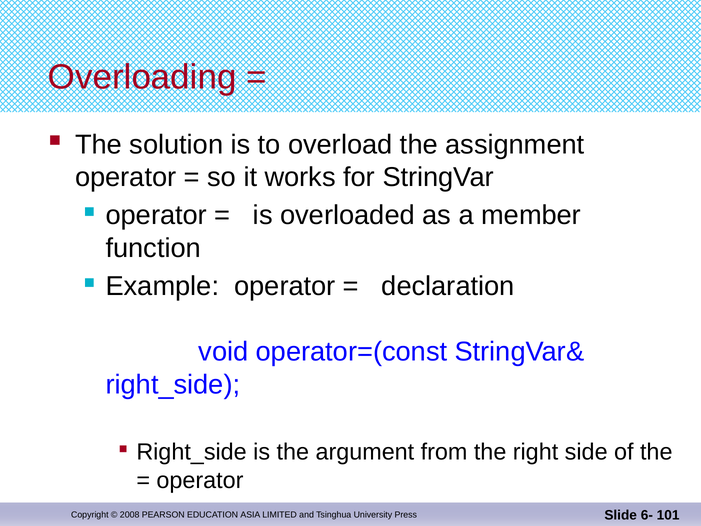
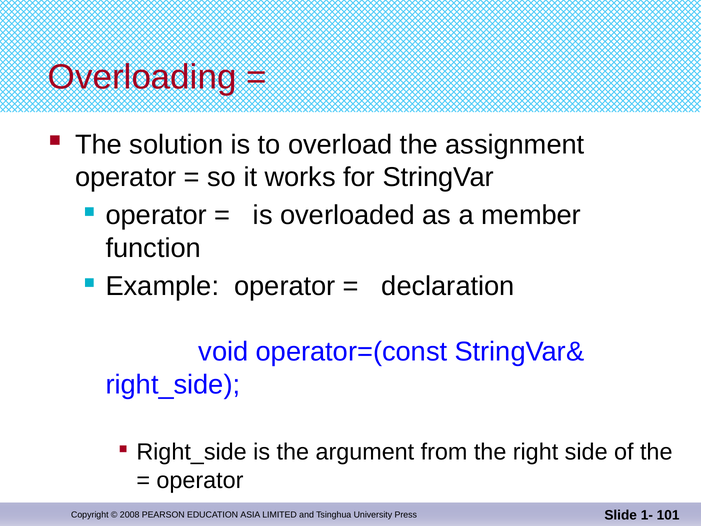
6-: 6- -> 1-
